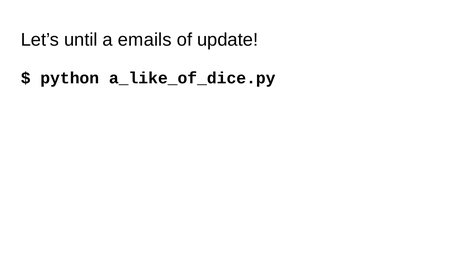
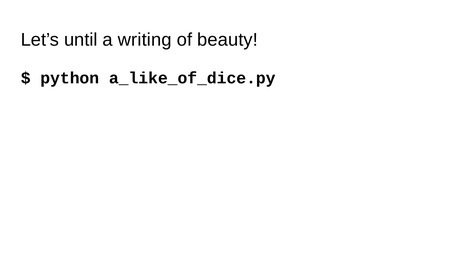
emails: emails -> writing
update: update -> beauty
